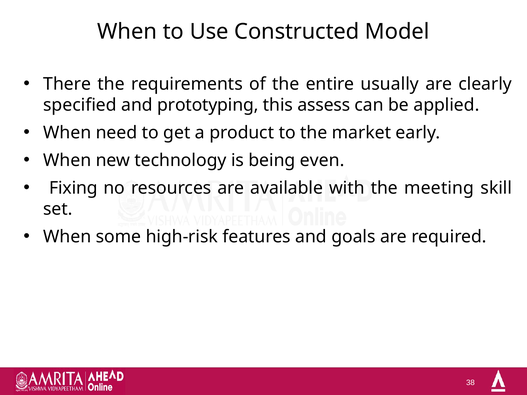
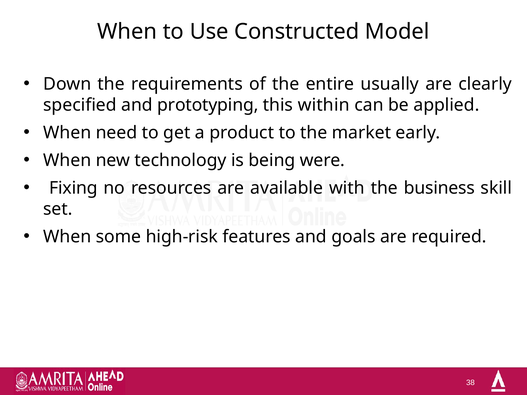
There: There -> Down
assess: assess -> within
even: even -> were
meeting: meeting -> business
